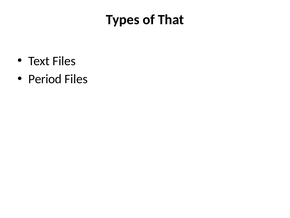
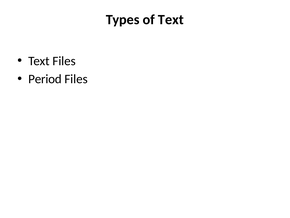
of That: That -> Text
